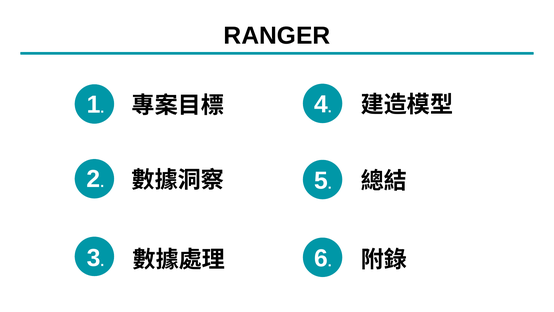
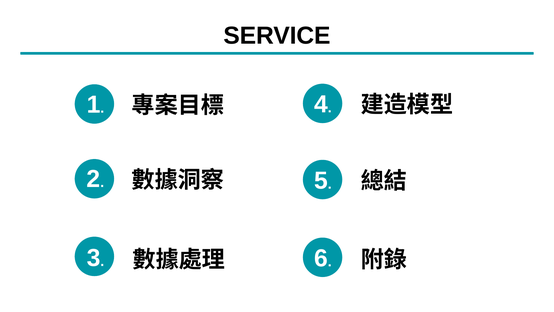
RANGER: RANGER -> SERVICE
